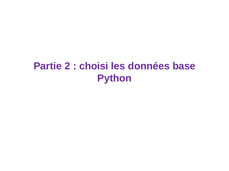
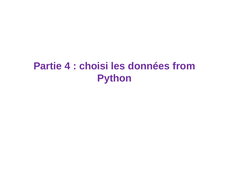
2: 2 -> 4
base: base -> from
